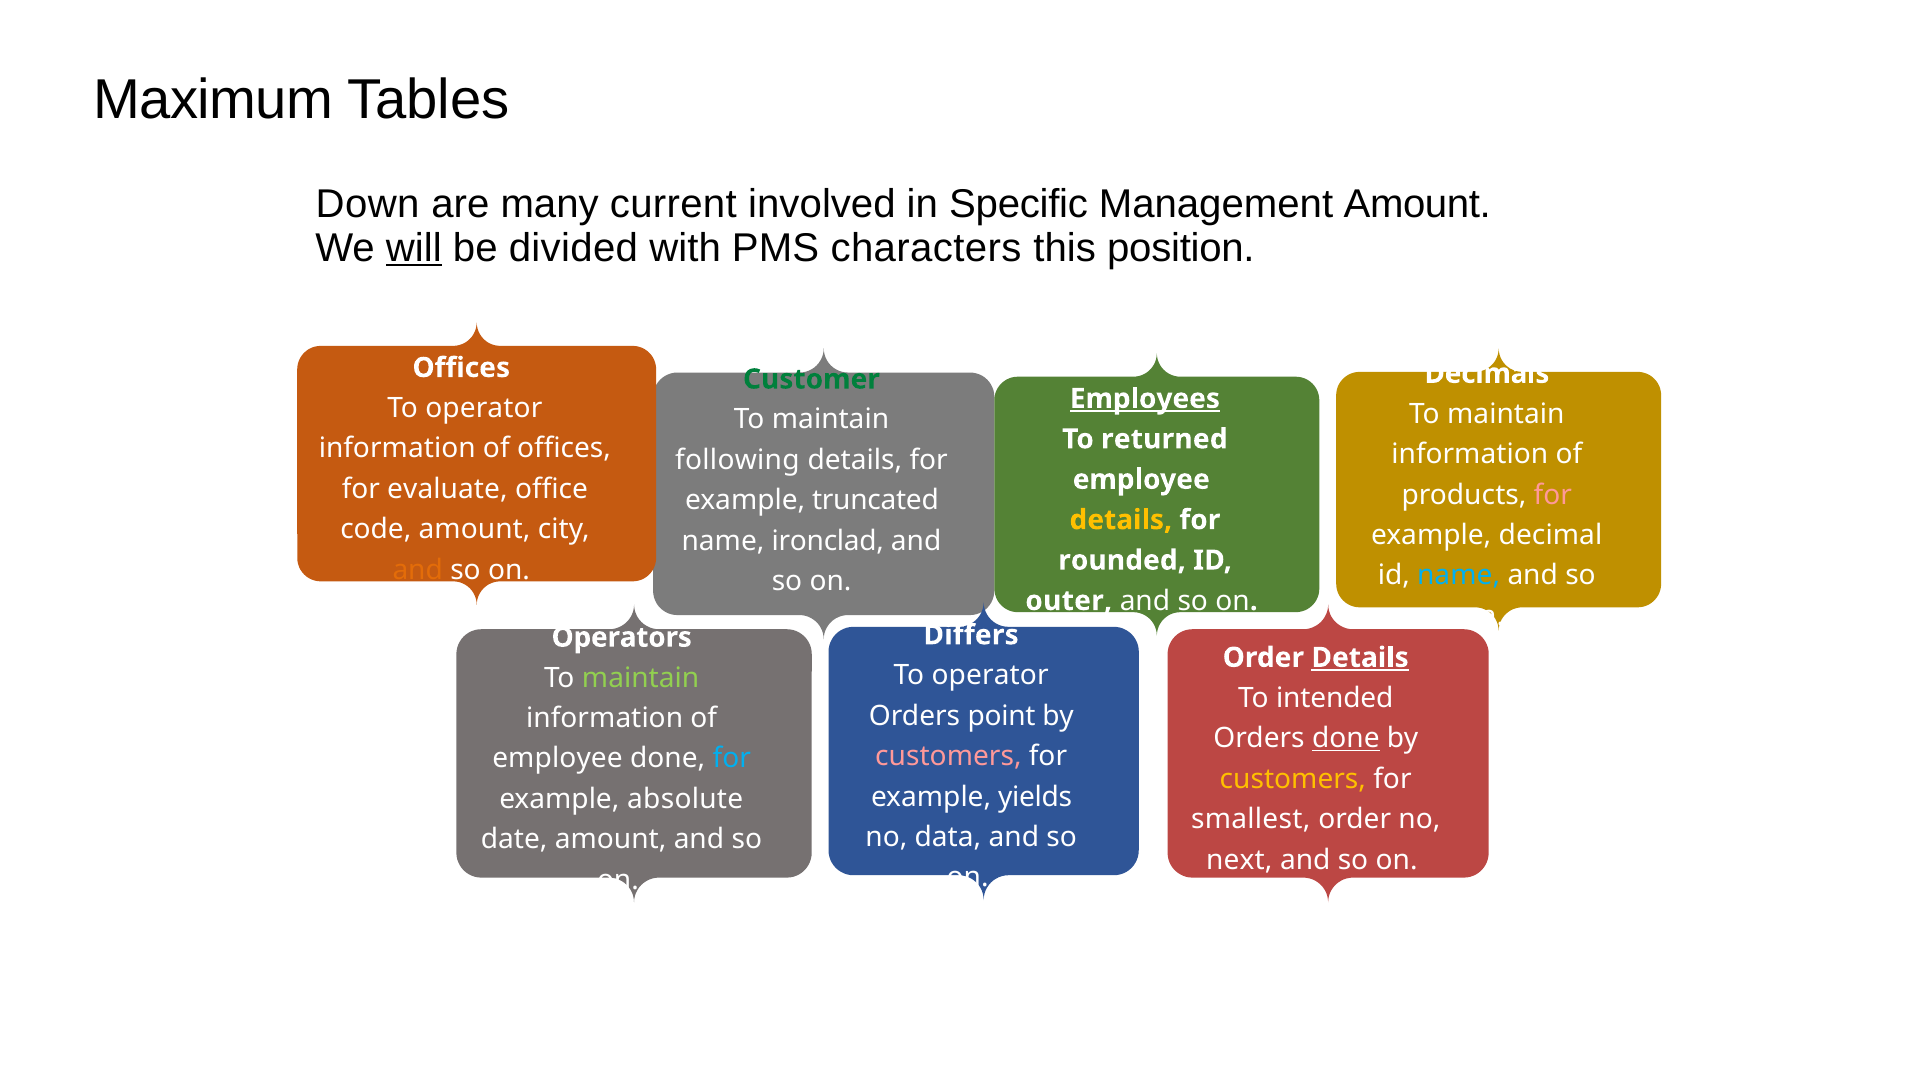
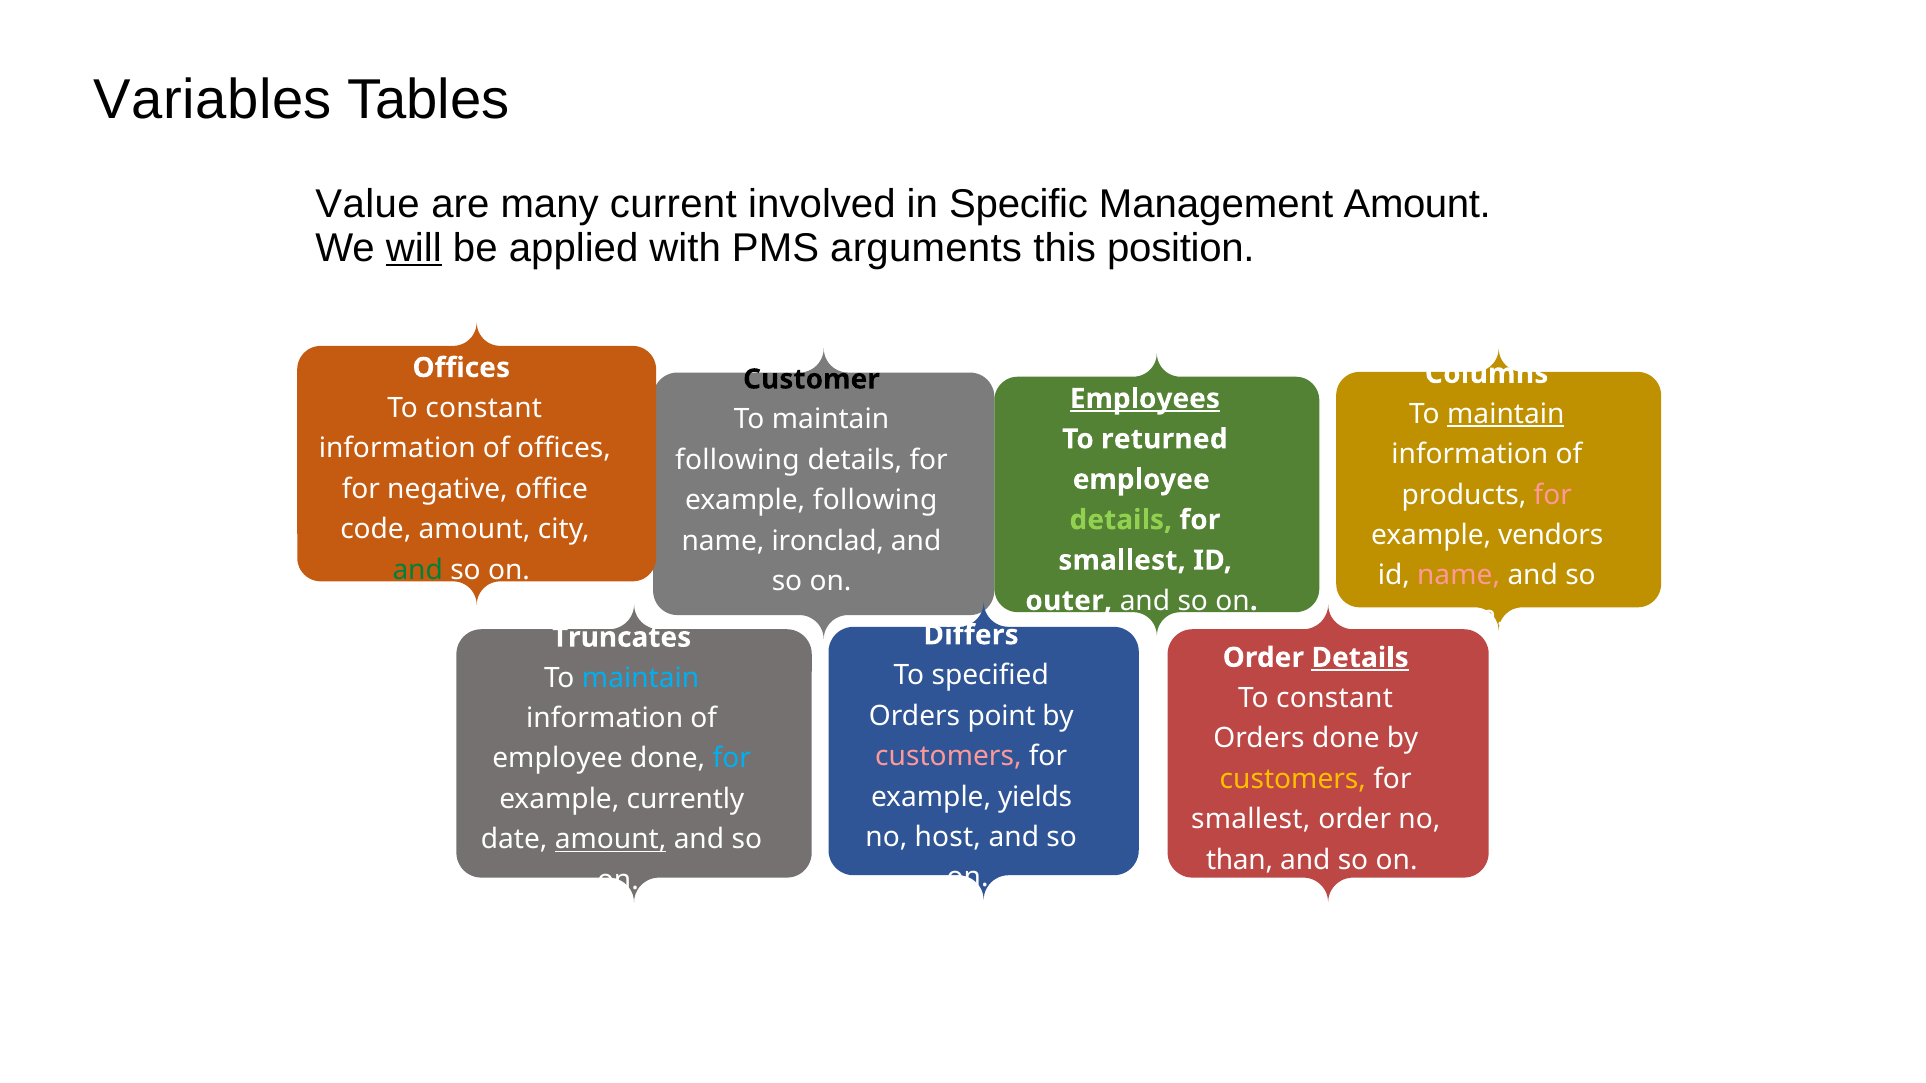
Maximum: Maximum -> Variables
Down: Down -> Value
divided: divided -> applied
characters: characters -> arguments
Decimals: Decimals -> Columns
Customer colour: green -> black
operator at (484, 408): operator -> constant
maintain at (1506, 414) underline: none -> present
evaluate: evaluate -> negative
example truncated: truncated -> following
details at (1121, 520) colour: yellow -> light green
decimal: decimal -> vendors
rounded at (1122, 561): rounded -> smallest
and at (418, 570) colour: orange -> green
name at (1459, 576) colour: light blue -> pink
Operators: Operators -> Truncates
operator at (990, 676): operator -> specified
maintain at (641, 678) colour: light green -> light blue
intended at (1335, 698): intended -> constant
done at (1346, 739) underline: present -> none
absolute: absolute -> currently
data: data -> host
amount at (611, 840) underline: none -> present
next: next -> than
